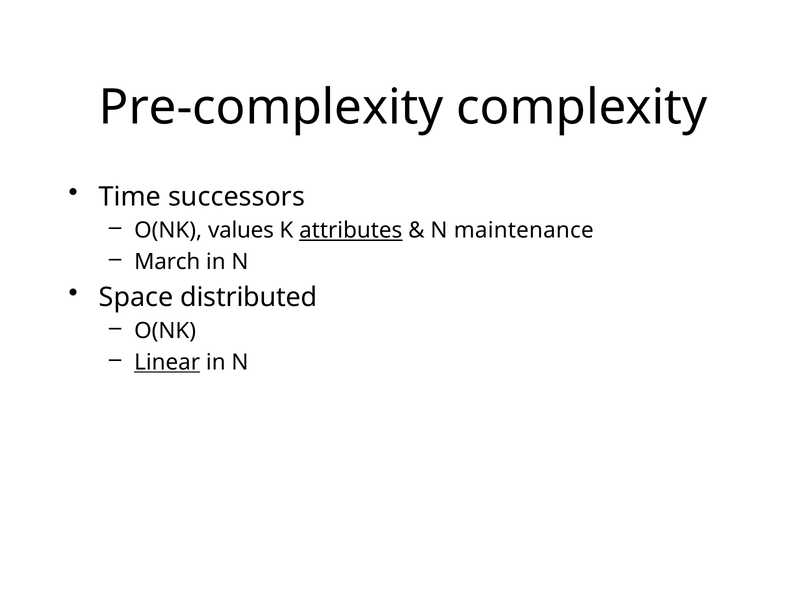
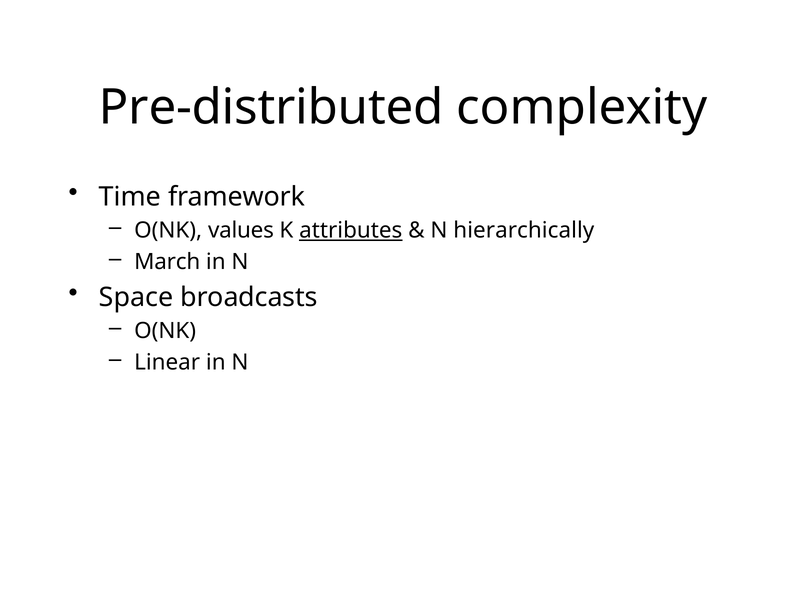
Pre-complexity: Pre-complexity -> Pre-distributed
successors: successors -> framework
maintenance: maintenance -> hierarchically
distributed: distributed -> broadcasts
Linear underline: present -> none
